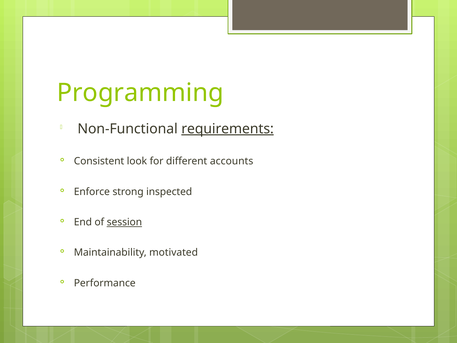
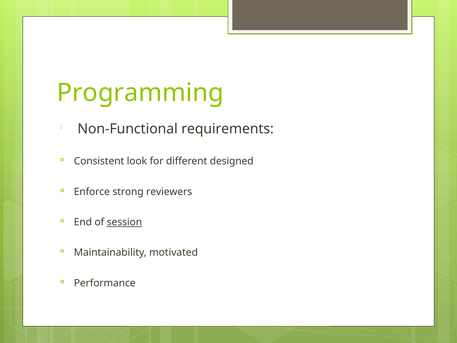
requirements underline: present -> none
accounts: accounts -> designed
inspected: inspected -> reviewers
